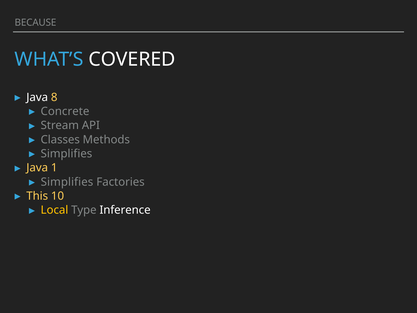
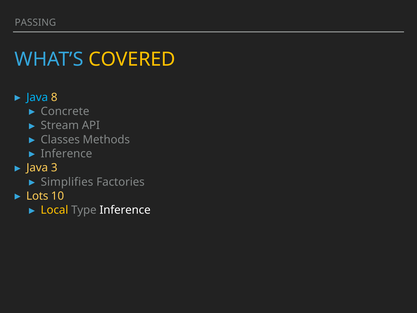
BECAUSE: BECAUSE -> PASSING
COVERED colour: white -> yellow
Java at (37, 97) colour: white -> light blue
Simplifies at (66, 154): Simplifies -> Inference
1: 1 -> 3
This: This -> Lots
